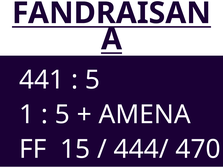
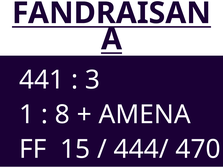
5 at (92, 80): 5 -> 3
5 at (62, 115): 5 -> 8
